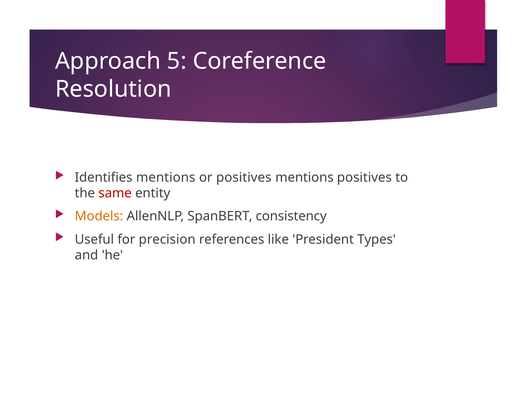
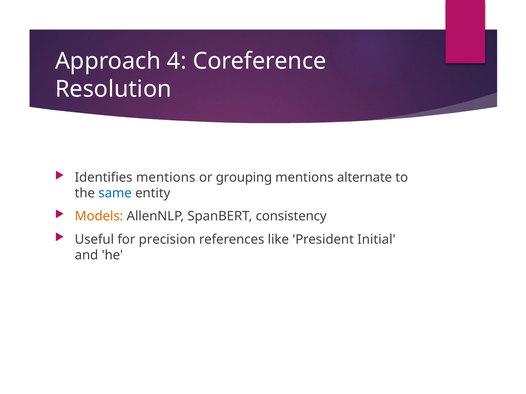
5: 5 -> 4
or positives: positives -> grouping
mentions positives: positives -> alternate
same colour: red -> blue
Types: Types -> Initial
